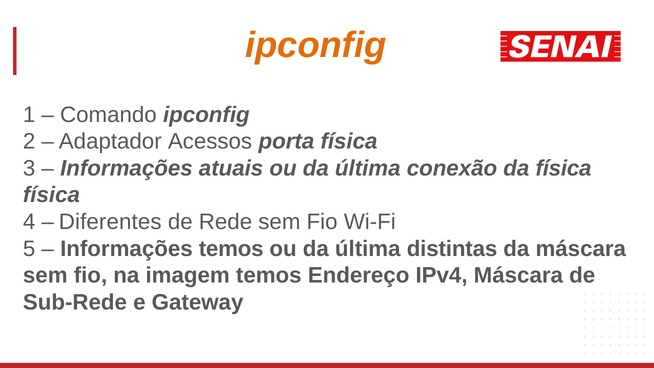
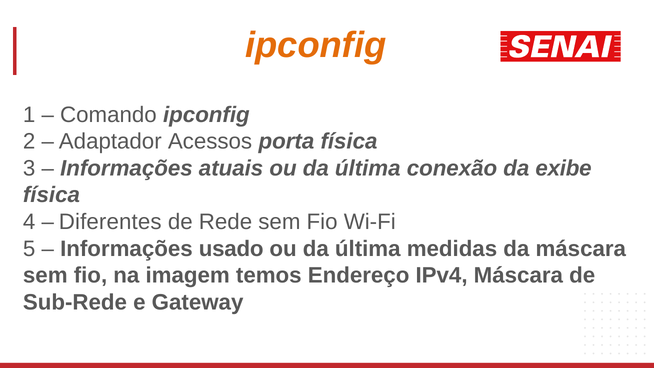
da física: física -> exibe
Informações temos: temos -> usado
distintas: distintas -> medidas
